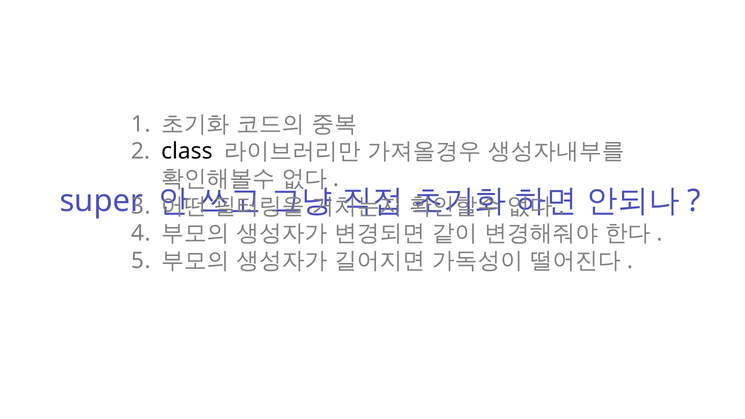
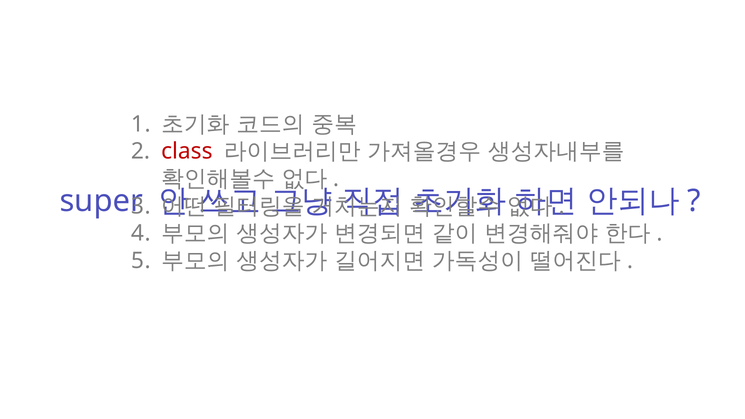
class colour: black -> red
